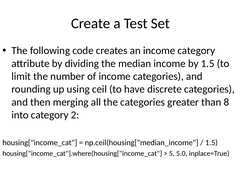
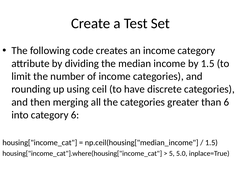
than 8: 8 -> 6
category 2: 2 -> 6
